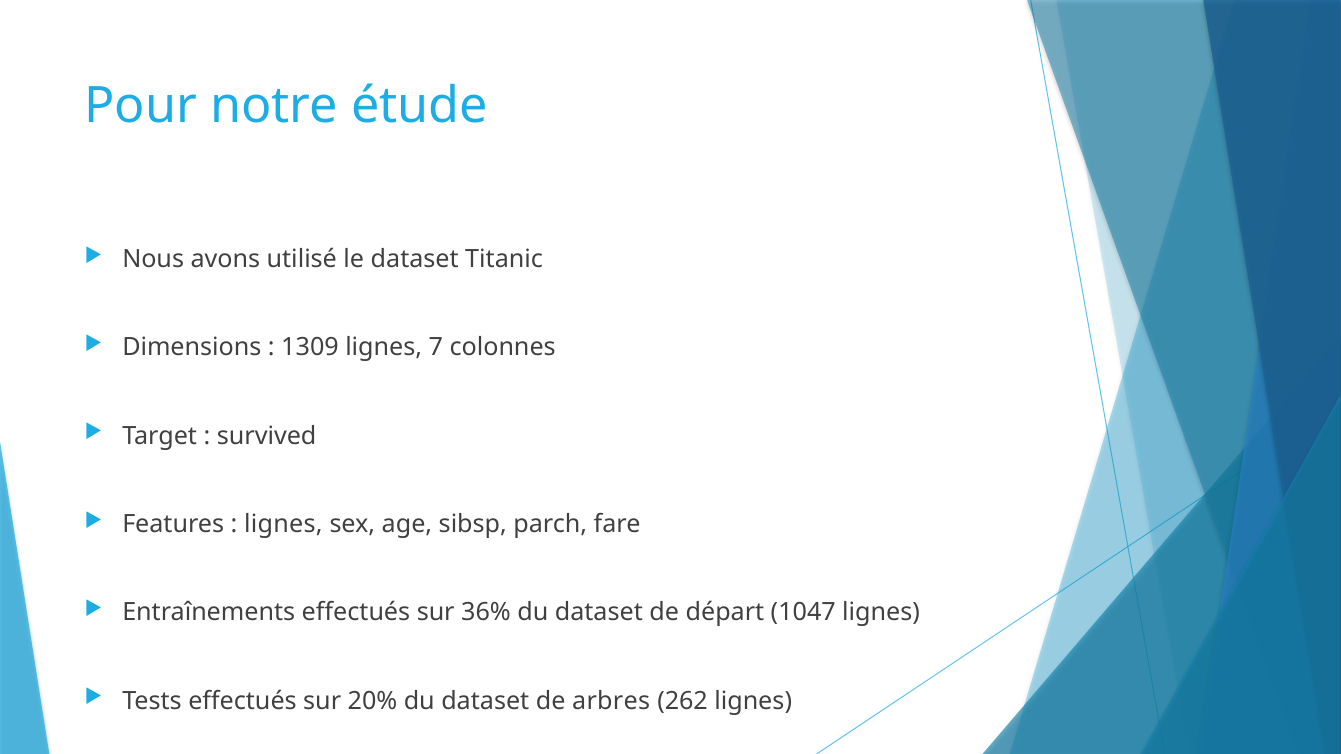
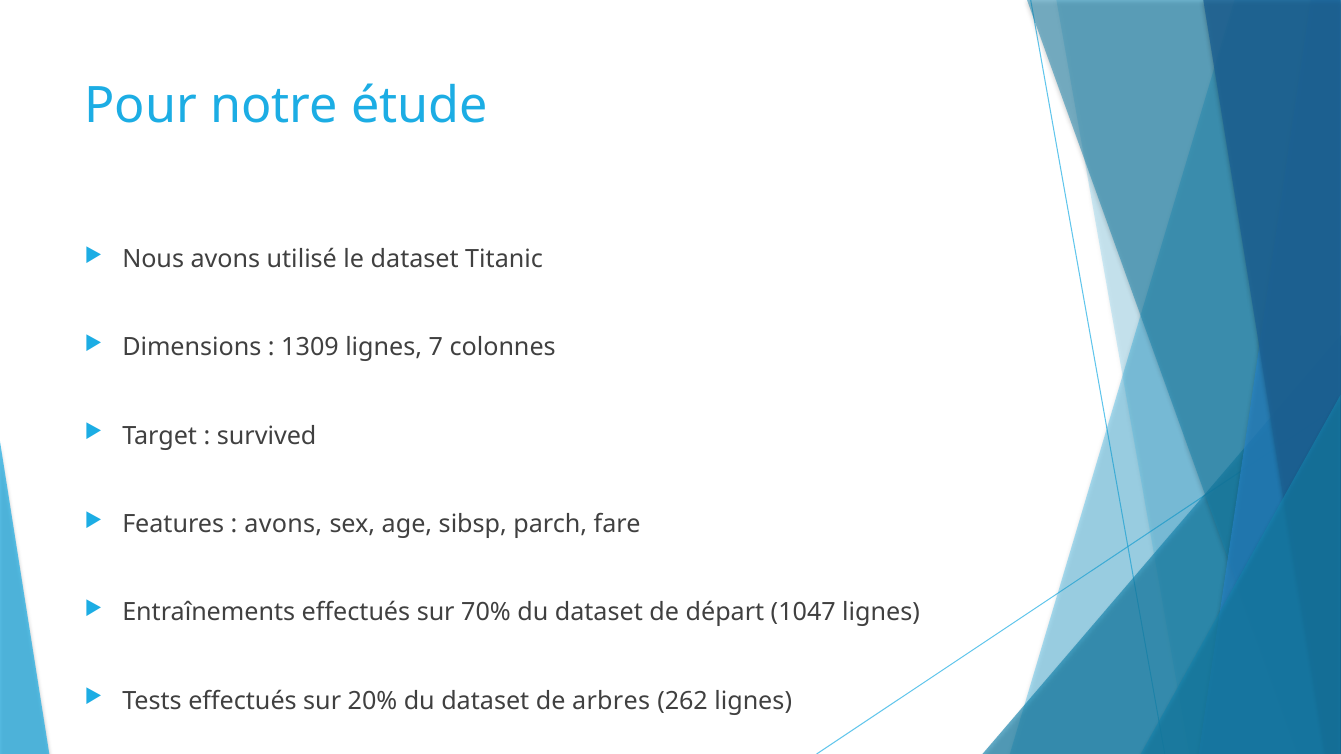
lignes at (283, 524): lignes -> avons
36%: 36% -> 70%
